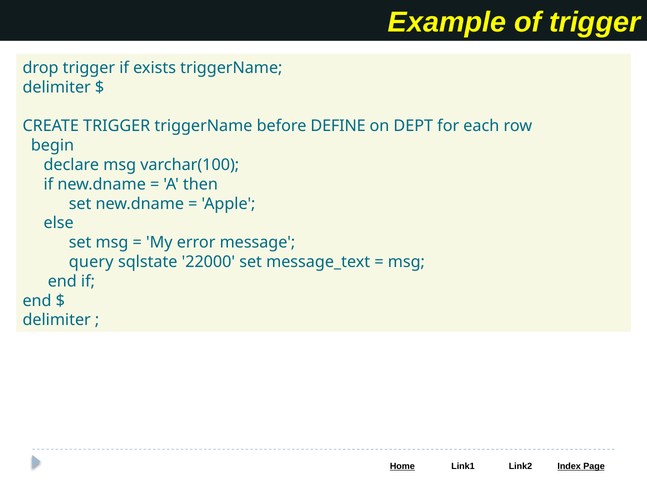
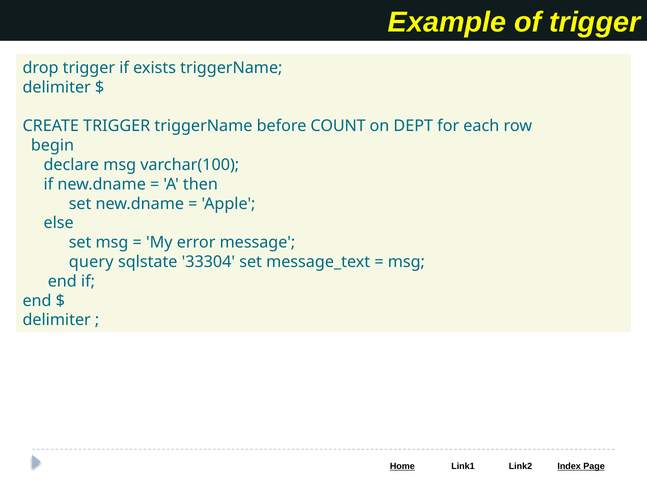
DEFINE: DEFINE -> COUNT
22000: 22000 -> 33304
